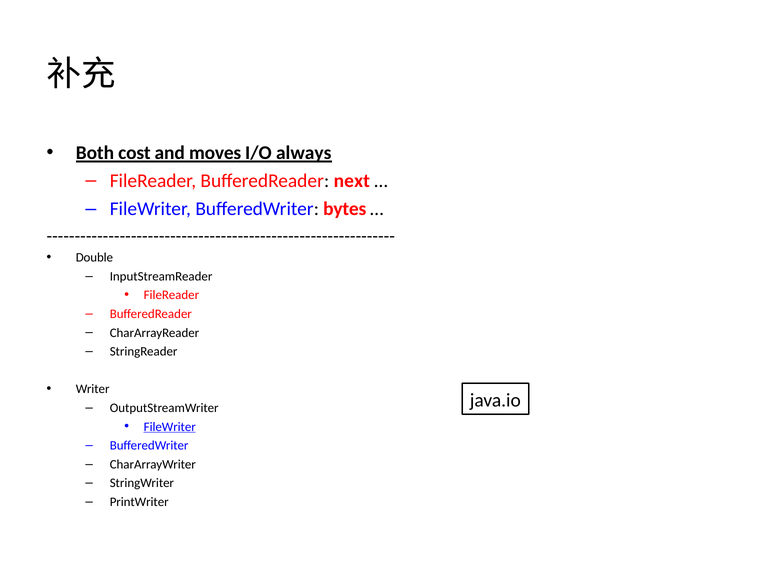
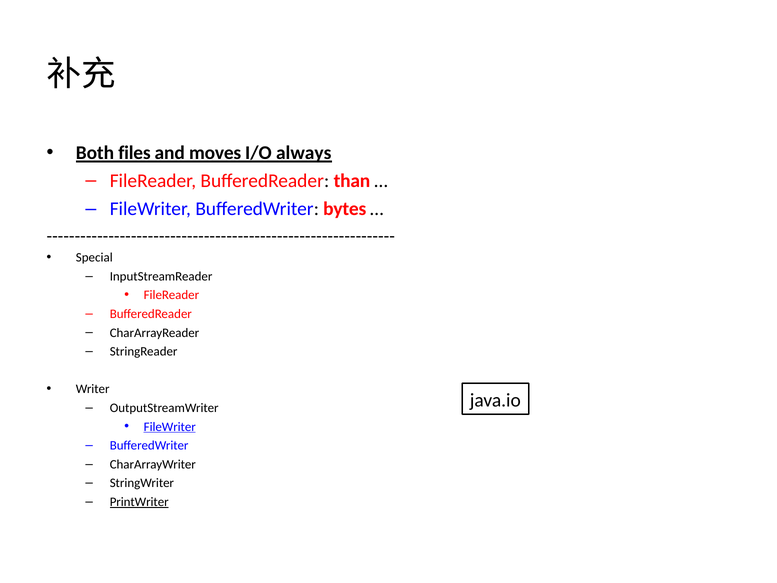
cost: cost -> files
next: next -> than
Double: Double -> Special
PrintWriter underline: none -> present
